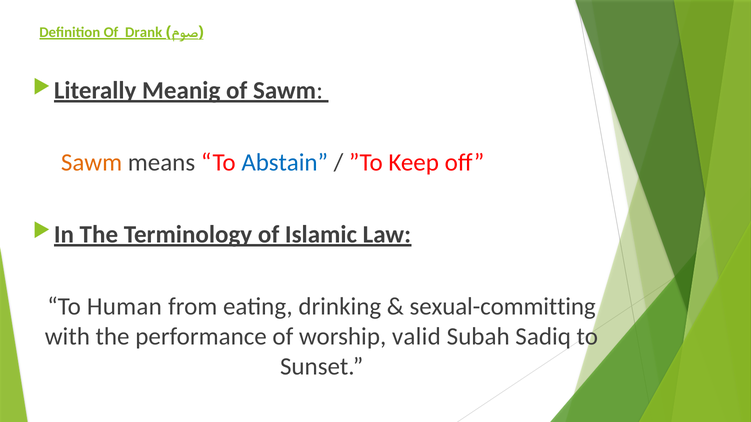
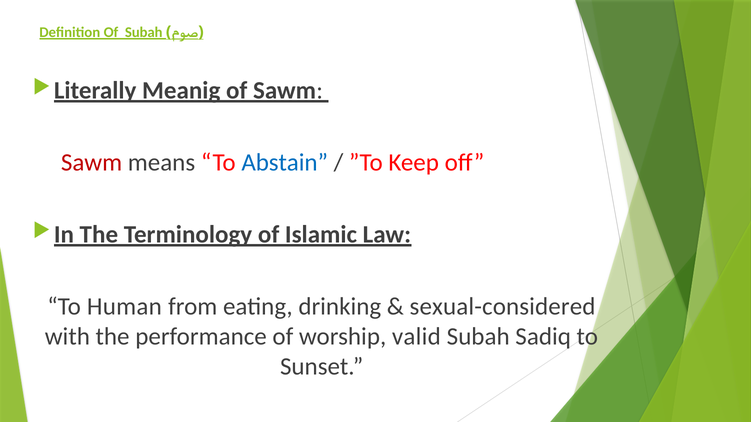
Of Drank: Drank -> Subah
Sawm at (92, 163) colour: orange -> red
sexual-committing: sexual-committing -> sexual-considered
